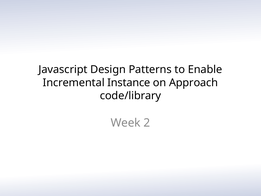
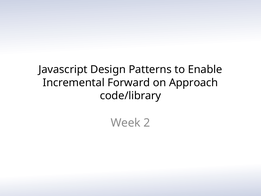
Instance: Instance -> Forward
